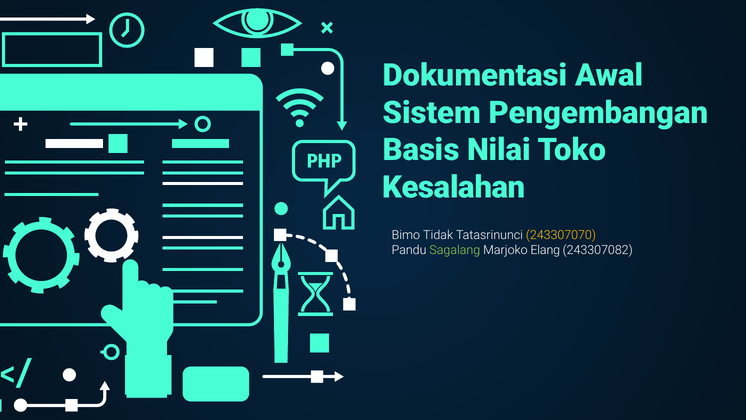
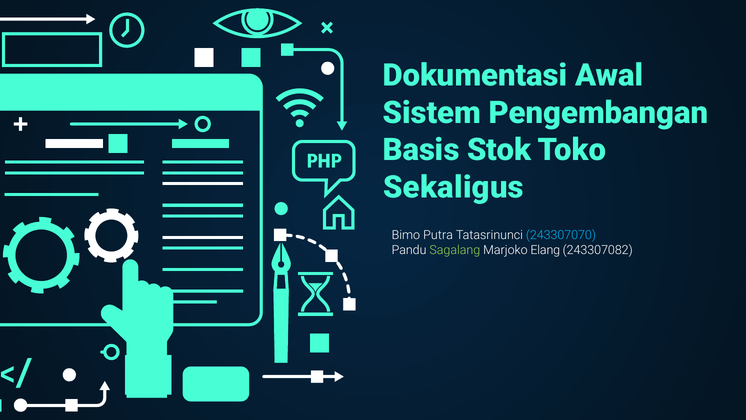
Nilai: Nilai -> Stok
Kesalahan: Kesalahan -> Sekaligus
Tidak: Tidak -> Putra
243307070 colour: yellow -> light blue
